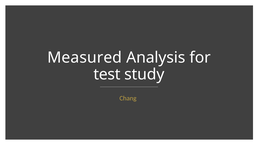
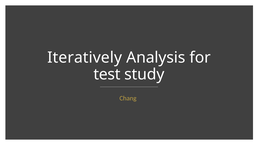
Measured: Measured -> Iteratively
